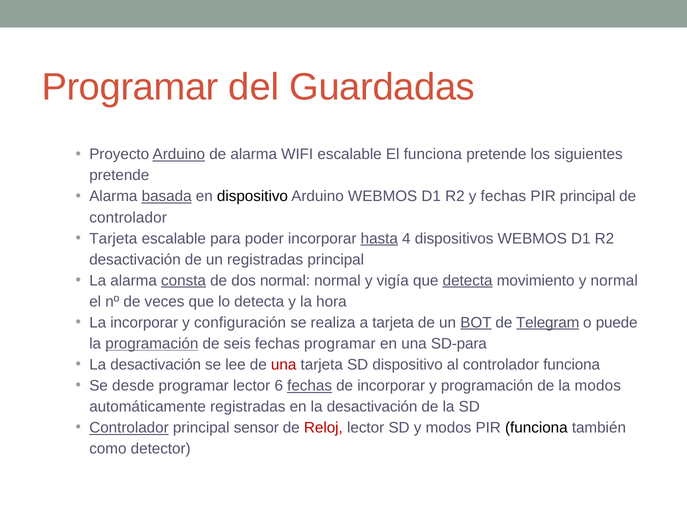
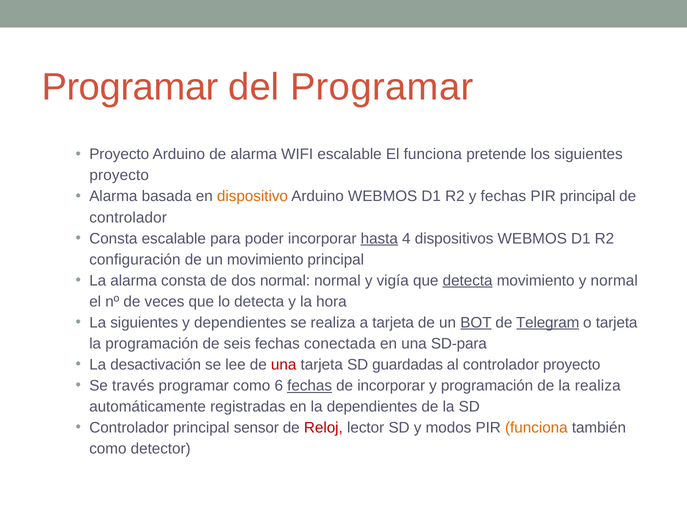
del Guardadas: Guardadas -> Programar
Arduino at (179, 154) underline: present -> none
pretende at (119, 176): pretende -> proyecto
basada underline: present -> none
dispositivo at (252, 197) colour: black -> orange
Tarjeta at (113, 239): Tarjeta -> Consta
desactivación at (135, 260): desactivación -> configuración
un registradas: registradas -> movimiento
consta at (184, 281) underline: present -> none
La incorporar: incorporar -> siguientes
y configuración: configuración -> dependientes
o puede: puede -> tarjeta
programación at (152, 344) underline: present -> none
fechas programar: programar -> conectada
SD dispositivo: dispositivo -> guardadas
controlador funciona: funciona -> proyecto
desde: desde -> través
programar lector: lector -> como
la modos: modos -> realiza
en la desactivación: desactivación -> dependientes
Controlador at (129, 428) underline: present -> none
funciona at (536, 428) colour: black -> orange
